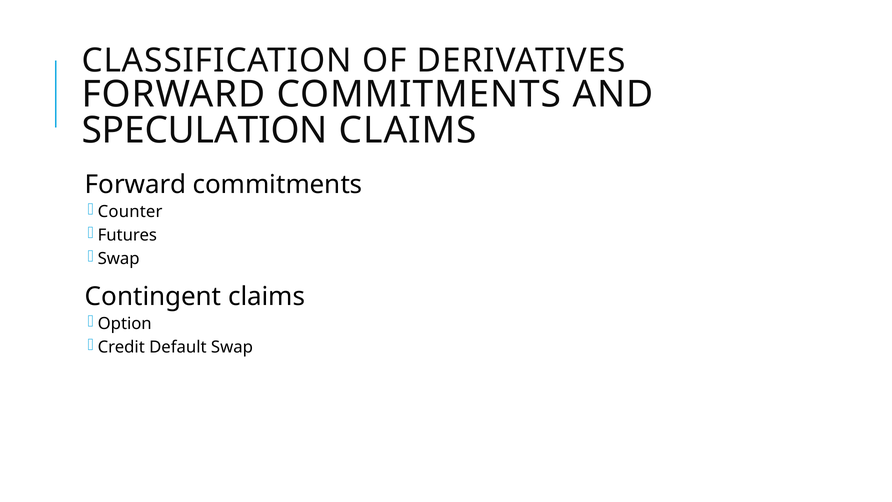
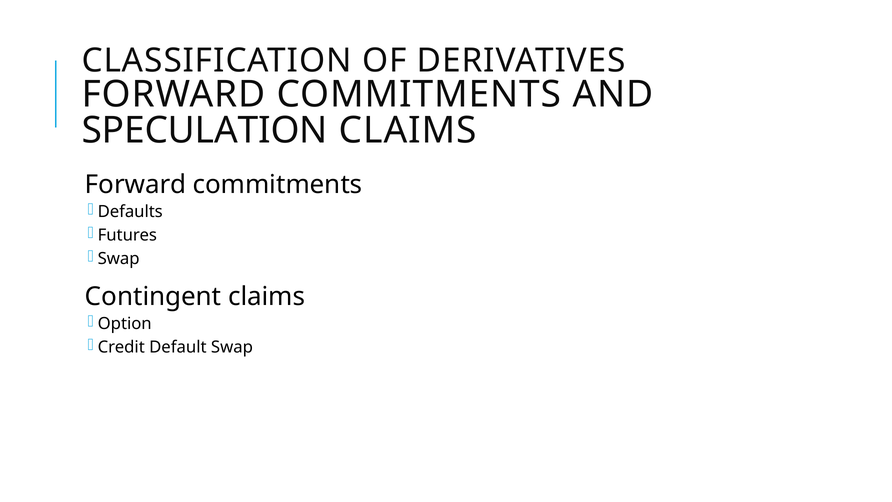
Counter: Counter -> Defaults
